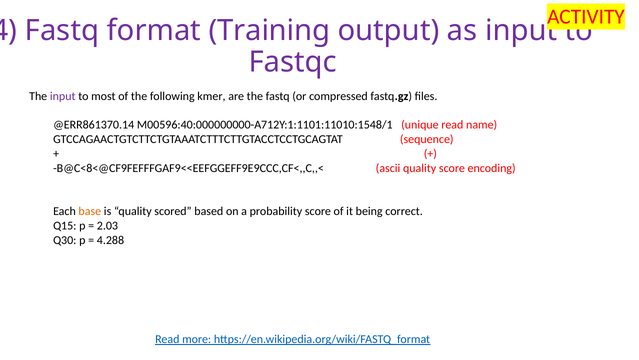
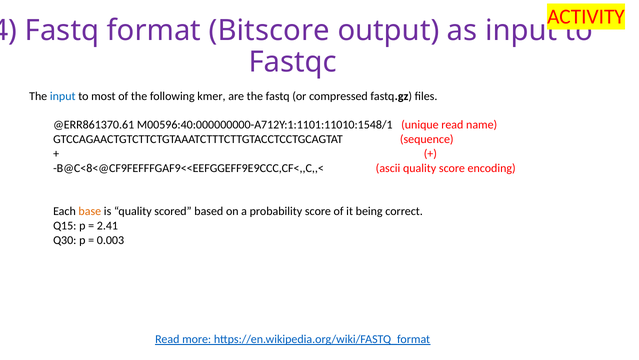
Training: Training -> Bitscore
input at (63, 96) colour: purple -> blue
@ERR861370.14: @ERR861370.14 -> @ERR861370.61
2.03: 2.03 -> 2.41
4.288: 4.288 -> 0.003
